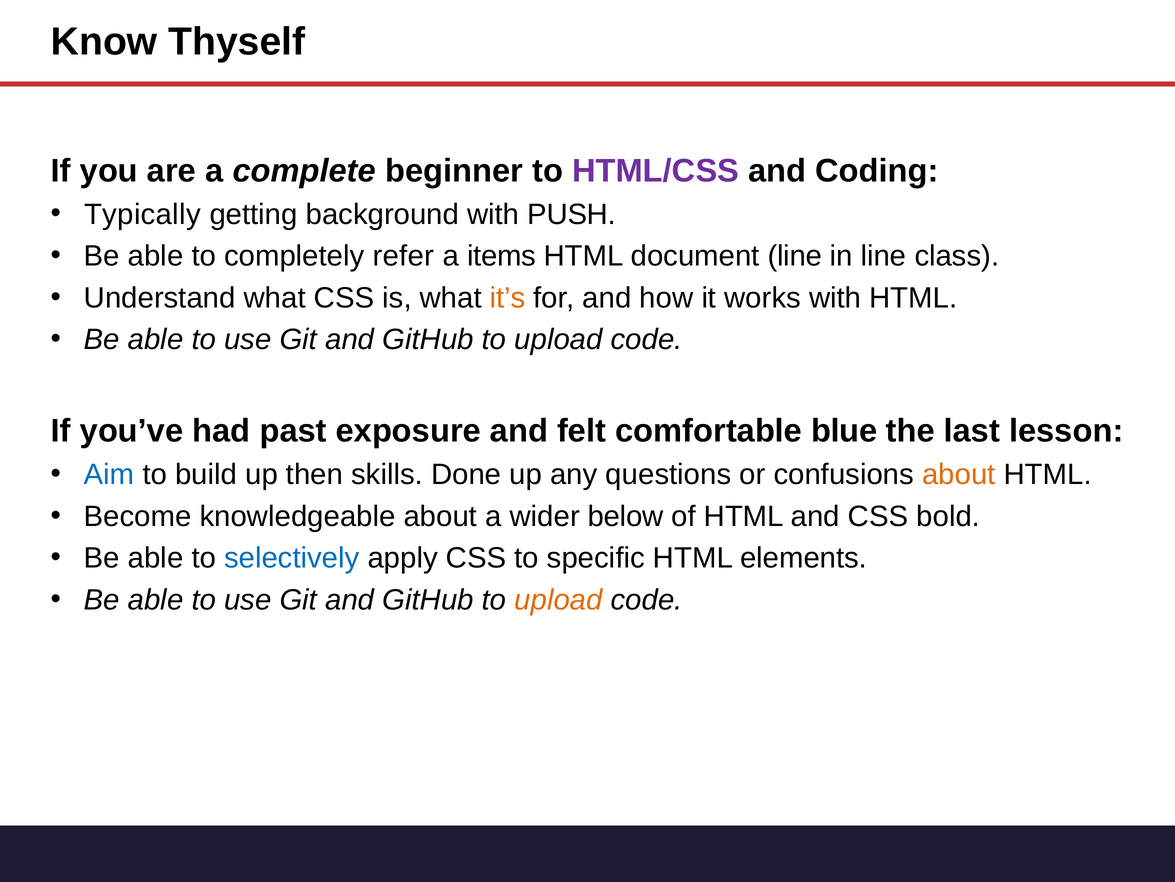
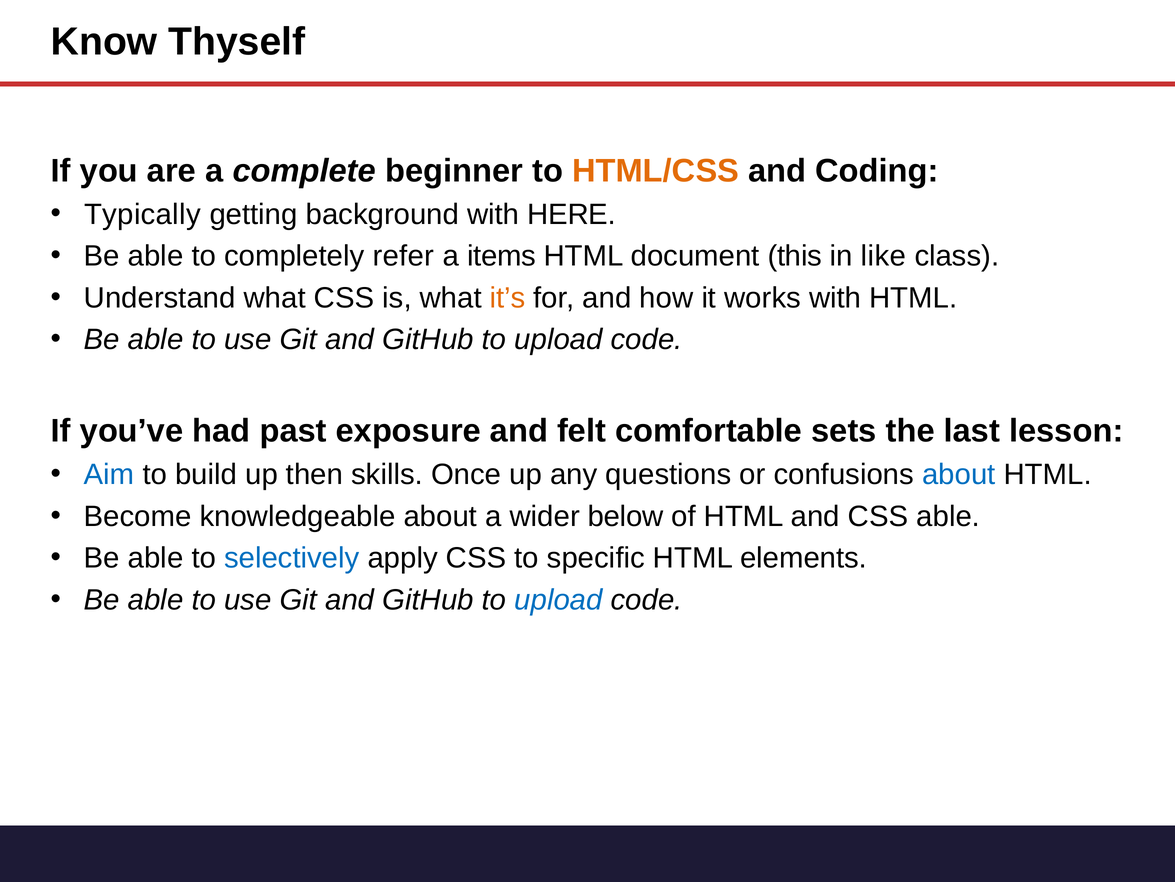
HTML/CSS colour: purple -> orange
PUSH: PUSH -> HERE
document line: line -> this
in line: line -> like
blue: blue -> sets
Done: Done -> Once
about at (959, 474) colour: orange -> blue
CSS bold: bold -> able
upload at (558, 600) colour: orange -> blue
